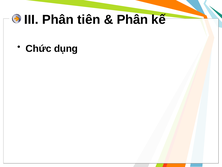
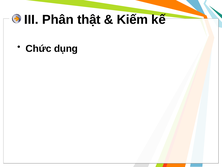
tiên: tiên -> thật
Phân at (132, 20): Phân -> Kiếm
